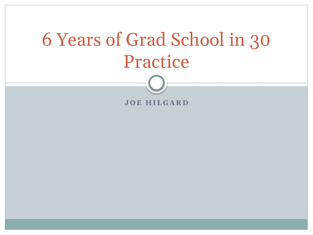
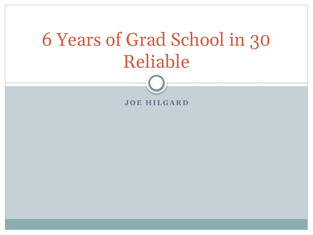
Practice: Practice -> Reliable
